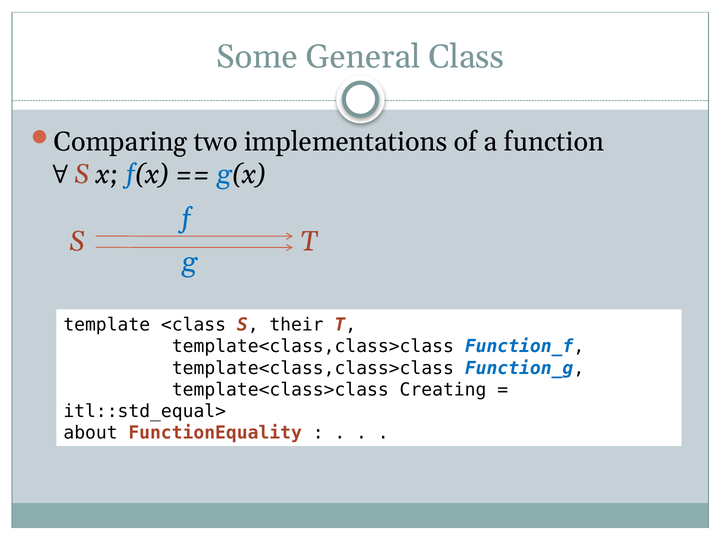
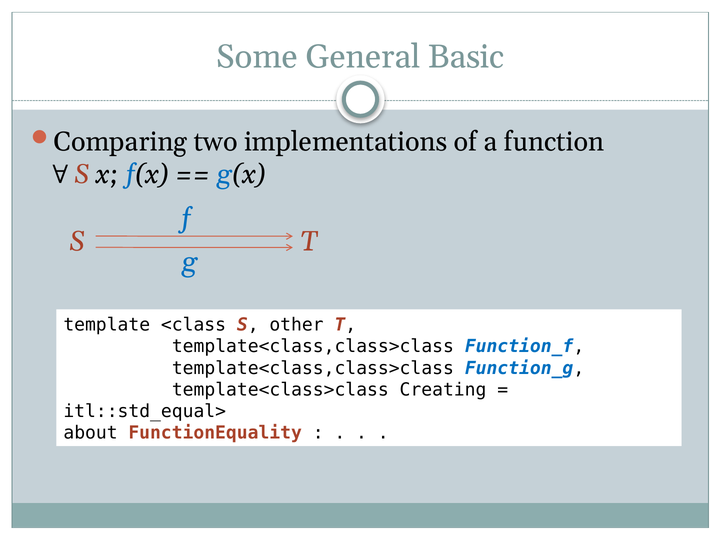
Class: Class -> Basic
their: their -> other
